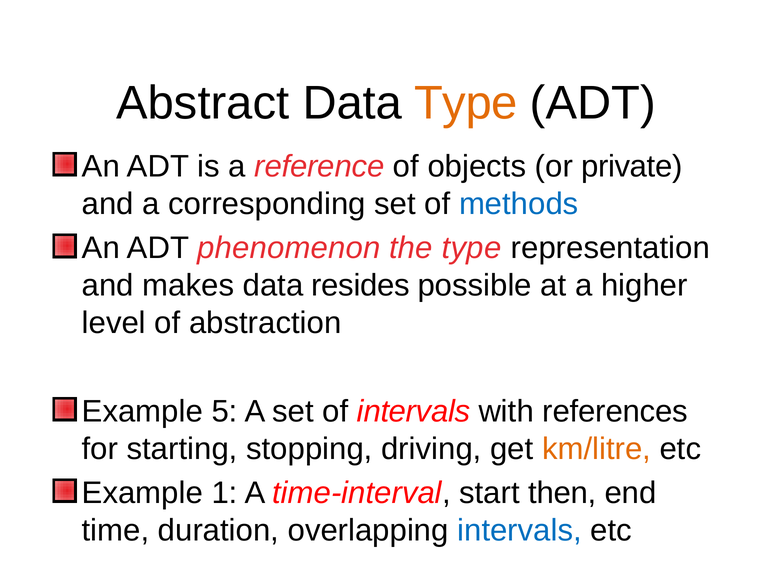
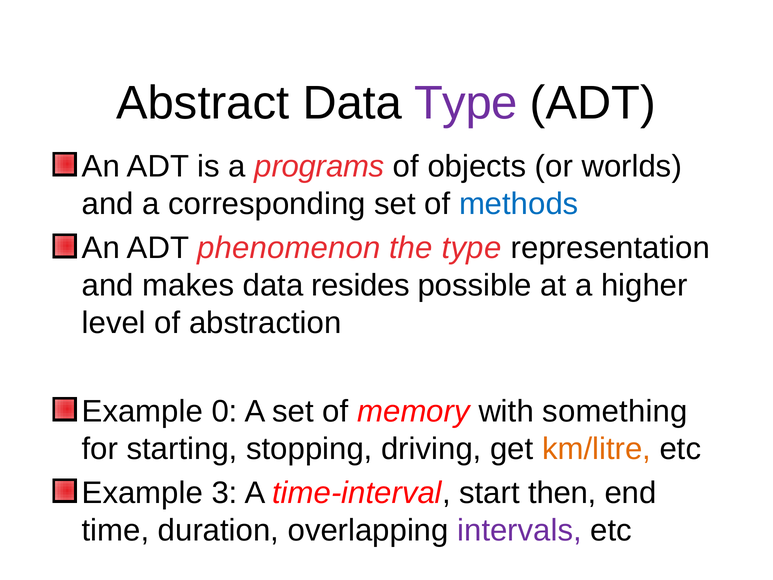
Type at (466, 103) colour: orange -> purple
reference: reference -> programs
private: private -> worlds
5: 5 -> 0
of intervals: intervals -> memory
references: references -> something
1: 1 -> 3
intervals at (520, 530) colour: blue -> purple
